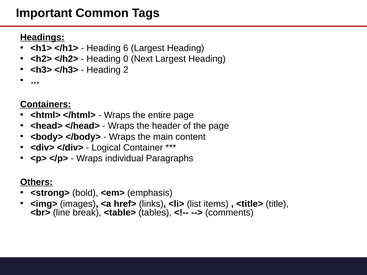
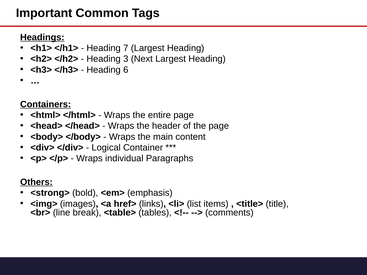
6: 6 -> 7
0: 0 -> 3
2: 2 -> 6
